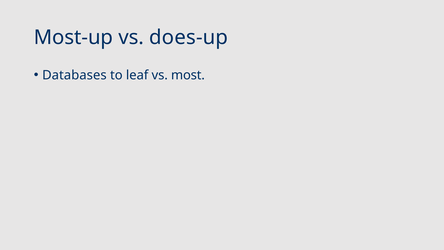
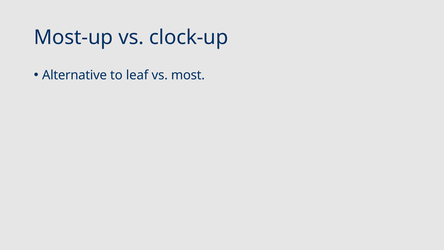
does-up: does-up -> clock-up
Databases: Databases -> Alternative
